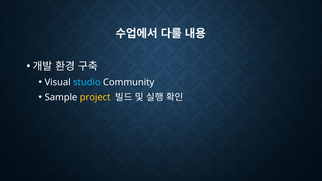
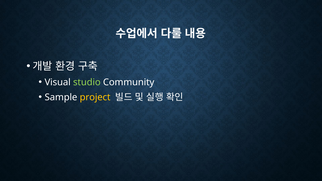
studio colour: light blue -> light green
